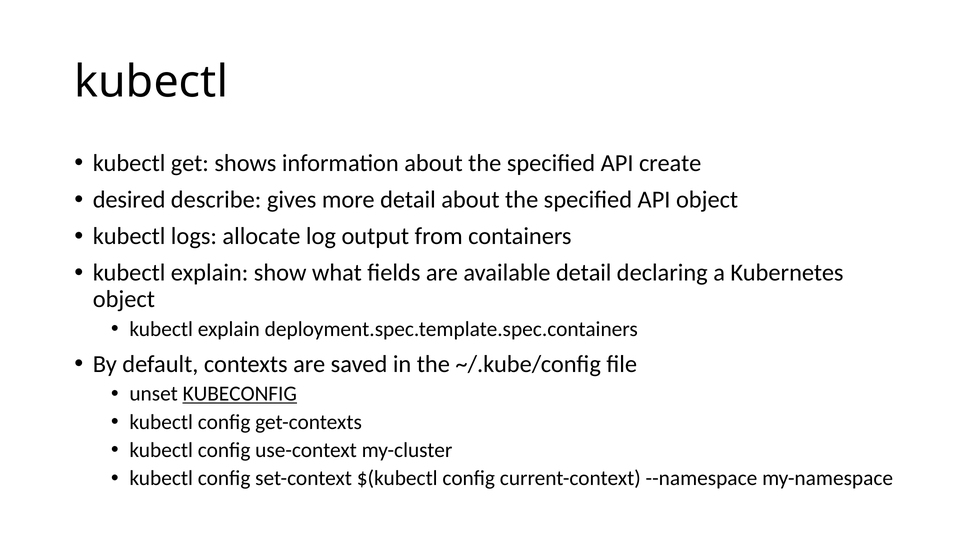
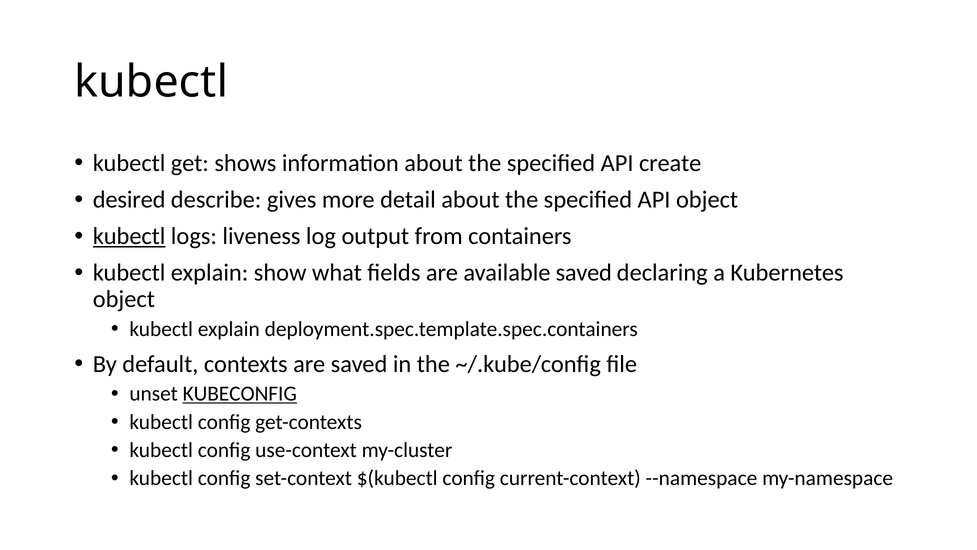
kubectl at (129, 236) underline: none -> present
allocate: allocate -> liveness
available detail: detail -> saved
